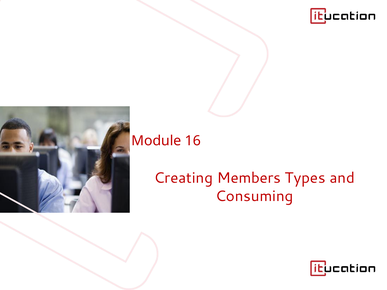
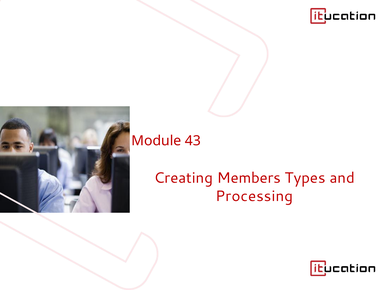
16: 16 -> 43
Consuming: Consuming -> Processing
